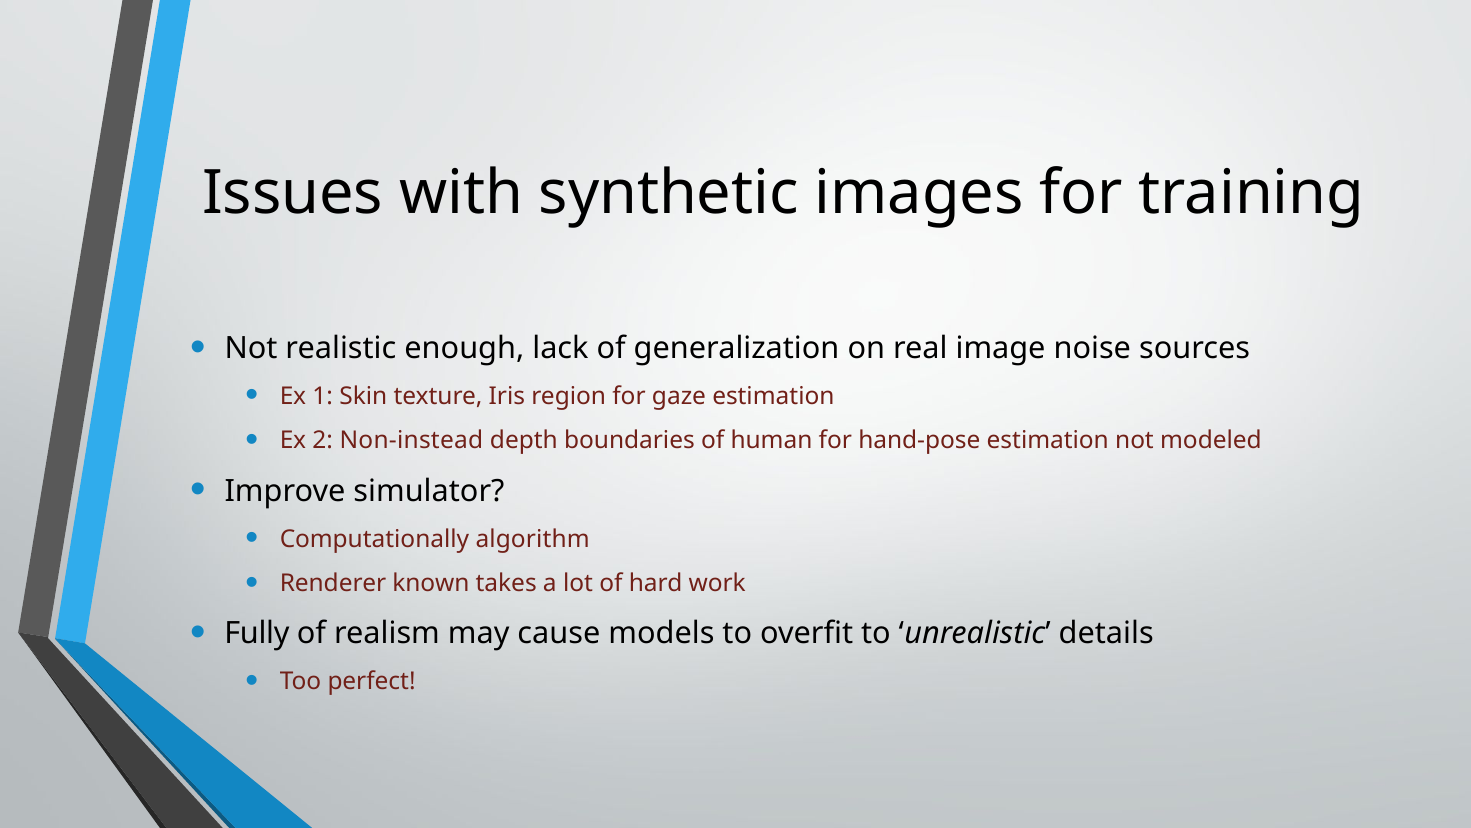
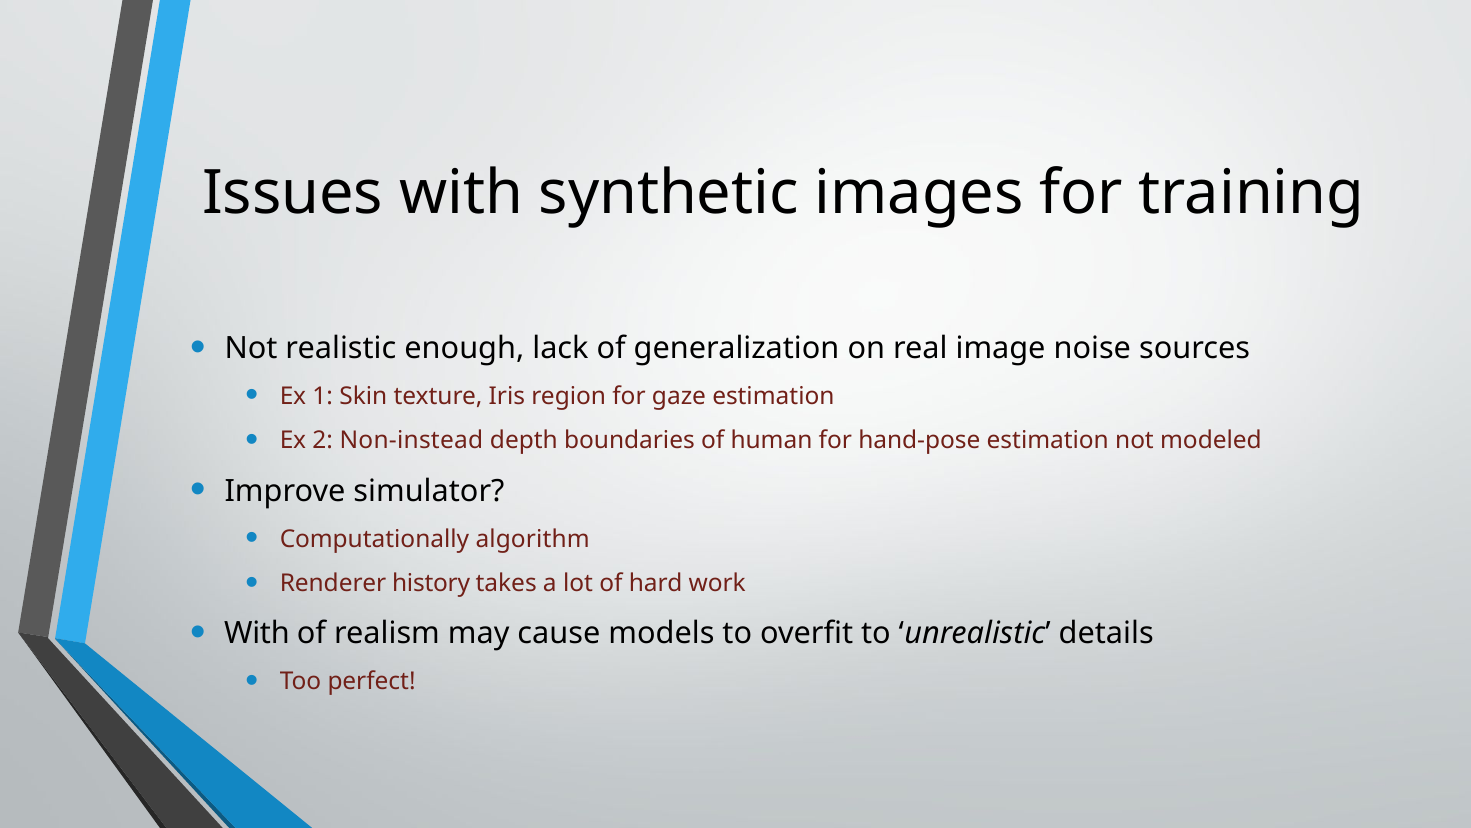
known: known -> history
Fully at (257, 633): Fully -> With
